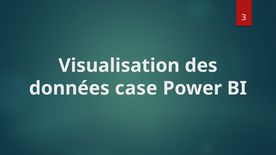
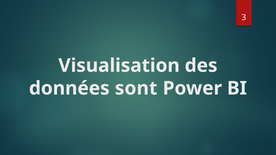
case: case -> sont
